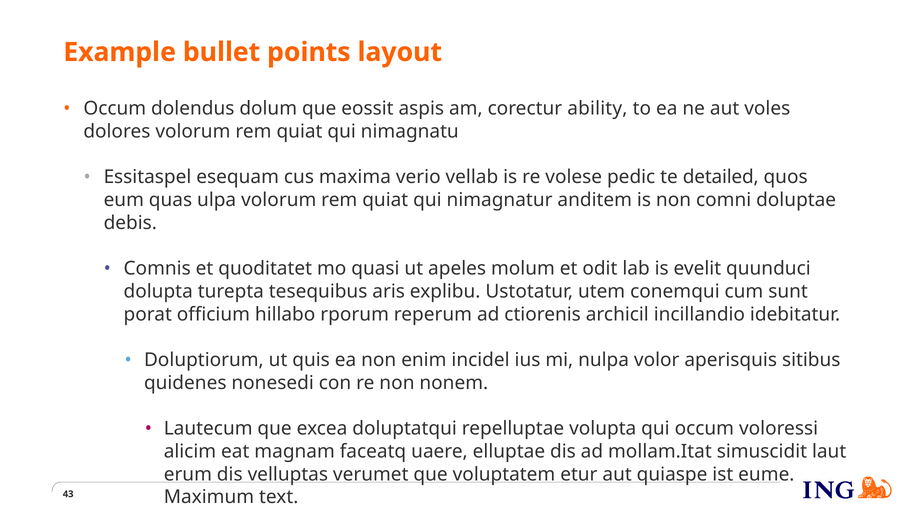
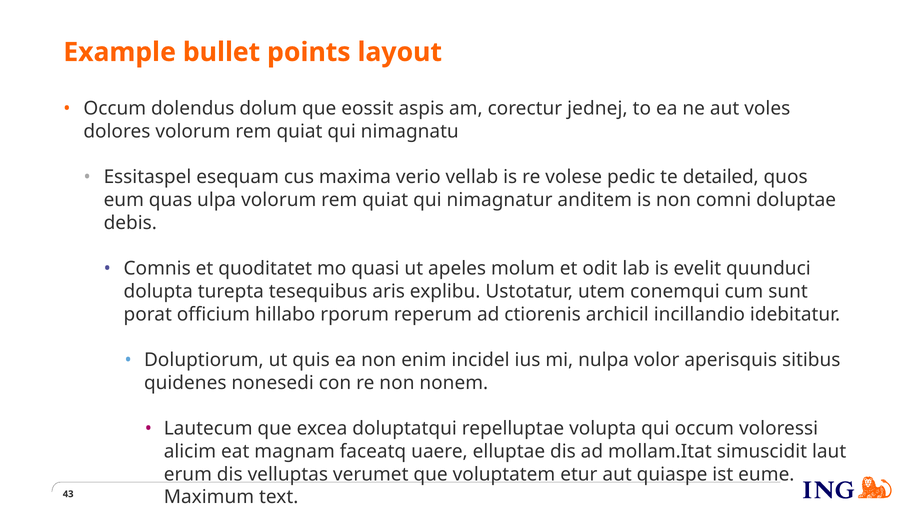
ability: ability -> jednej
